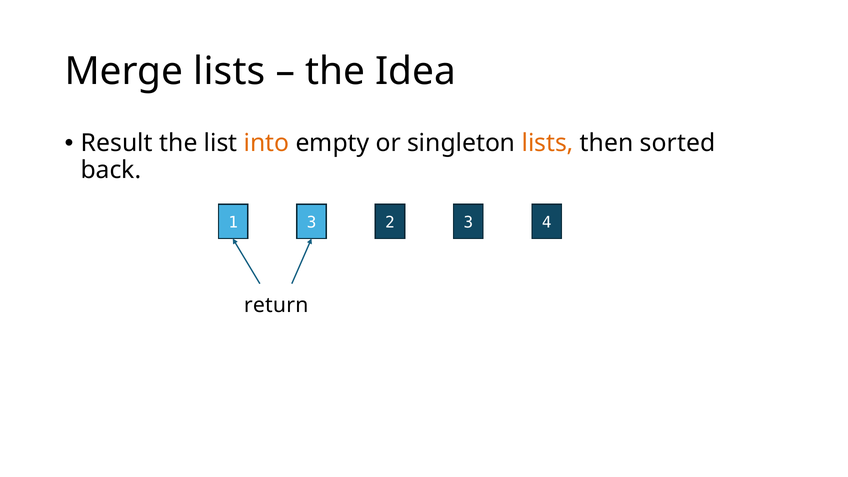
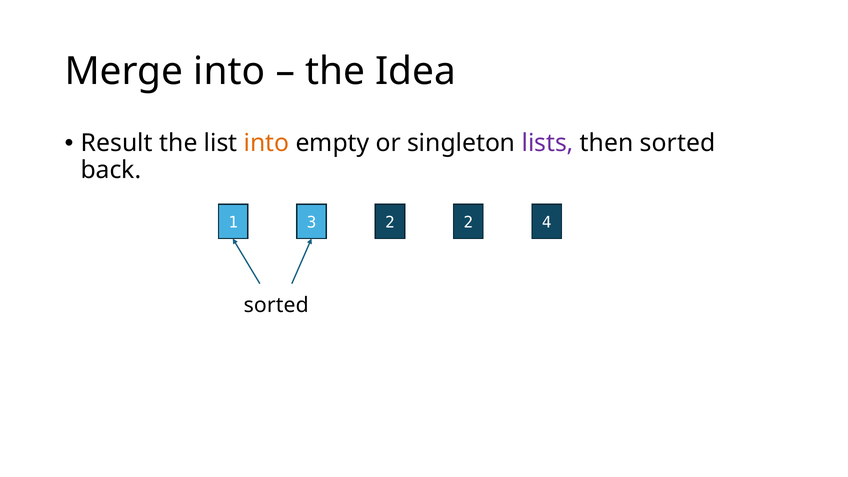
Merge lists: lists -> into
lists at (548, 143) colour: orange -> purple
3 3: 3 -> 2
return at (276, 305): return -> sorted
